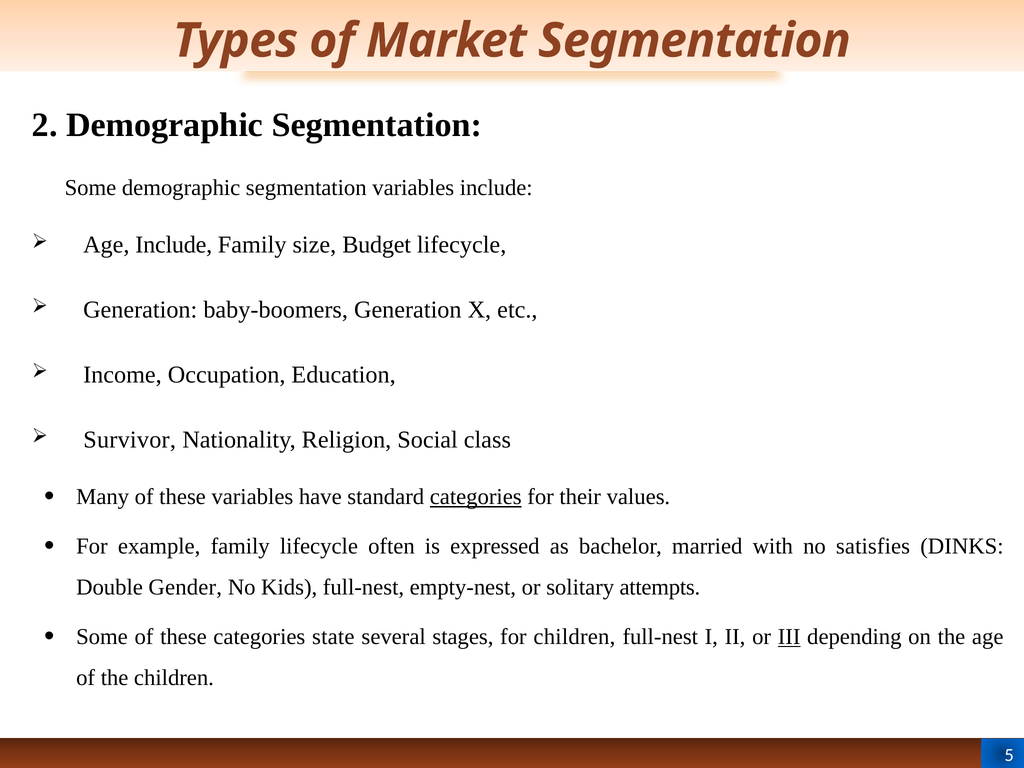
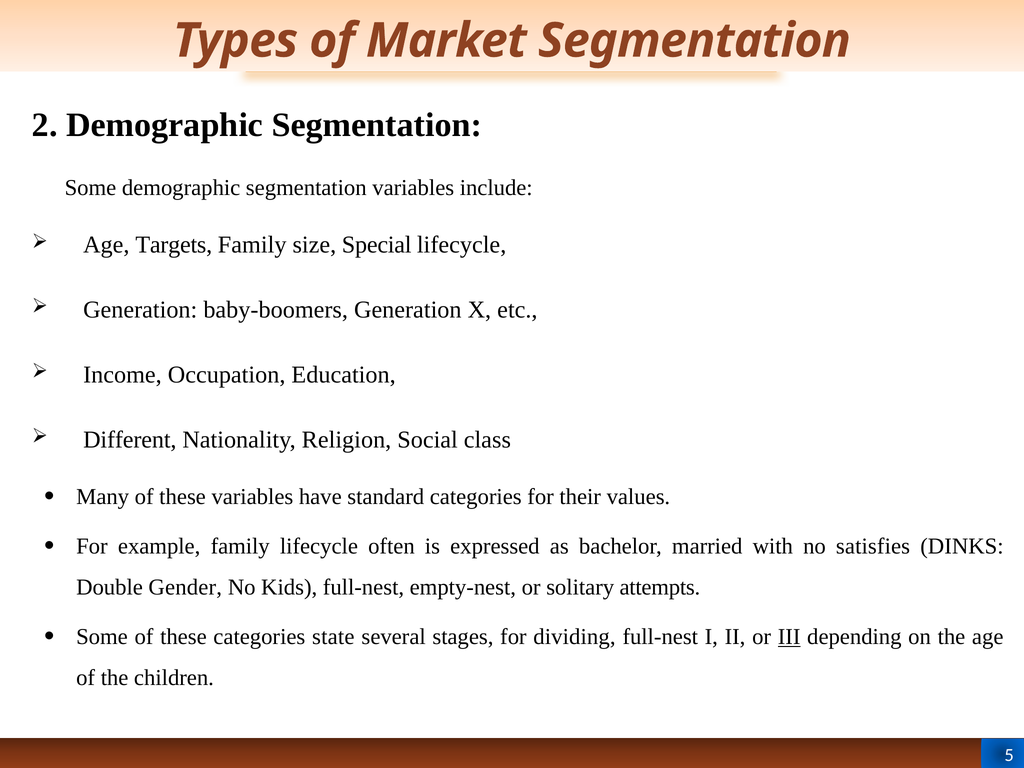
Age Include: Include -> Targets
Budget: Budget -> Special
Survivor: Survivor -> Different
categories at (476, 497) underline: present -> none
for children: children -> dividing
